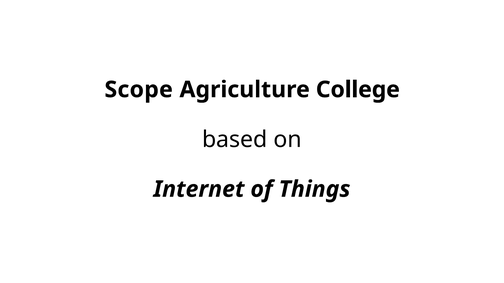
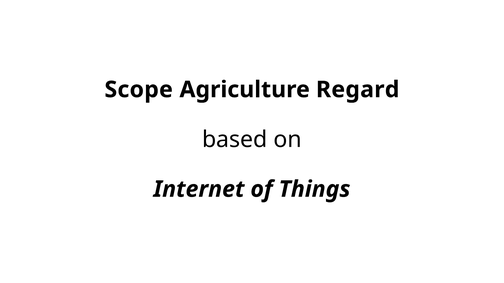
College: College -> Regard
